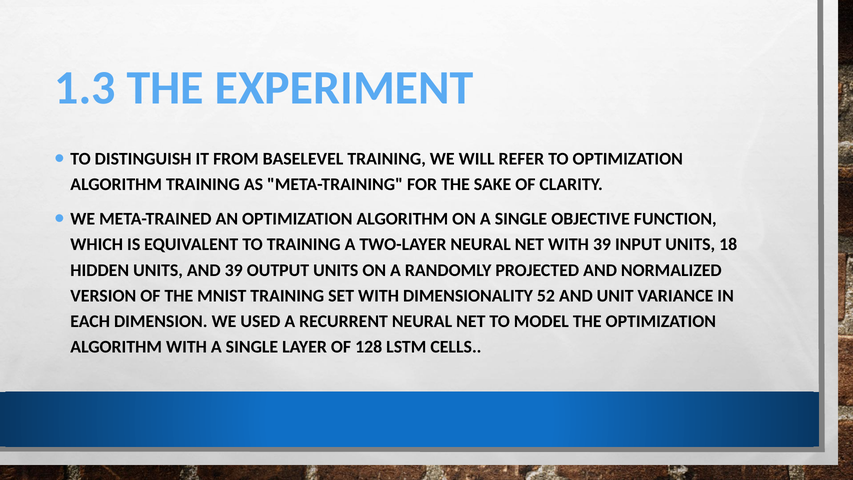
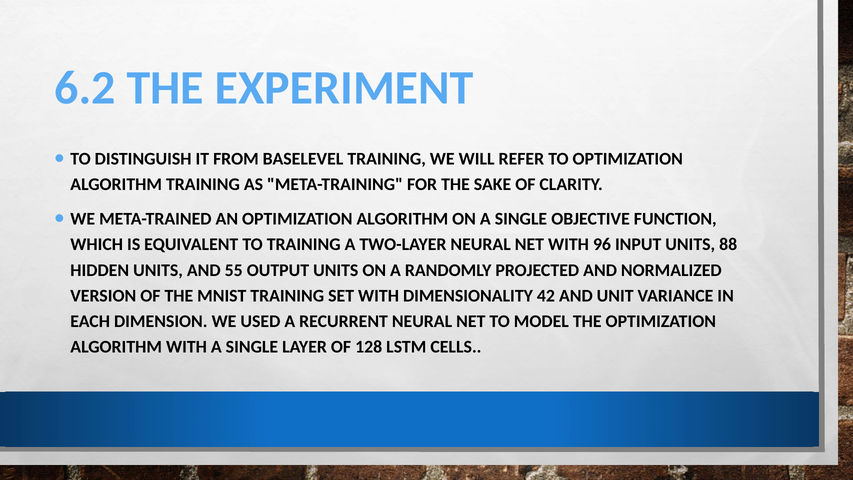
1.3: 1.3 -> 6.2
WITH 39: 39 -> 96
18: 18 -> 88
AND 39: 39 -> 55
52: 52 -> 42
